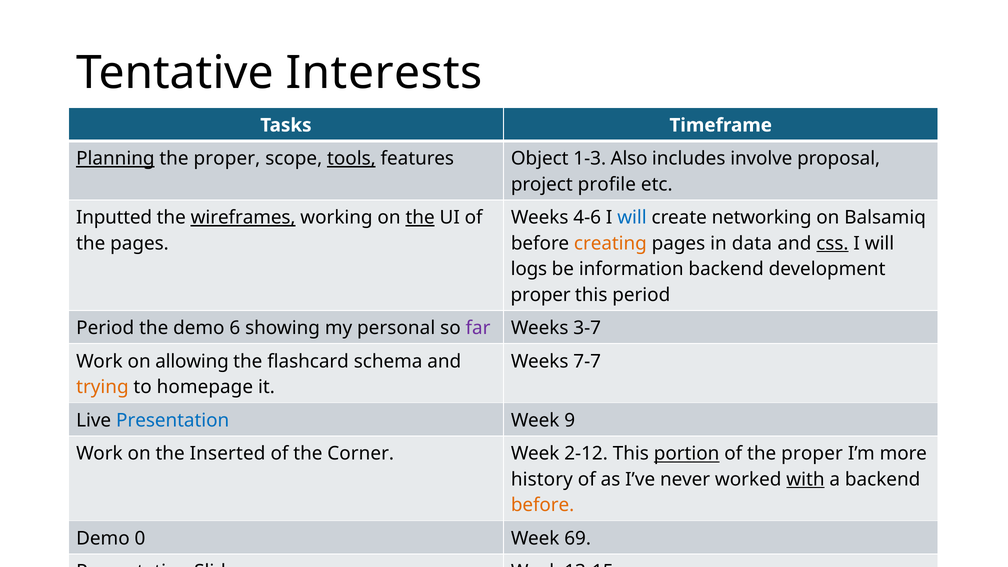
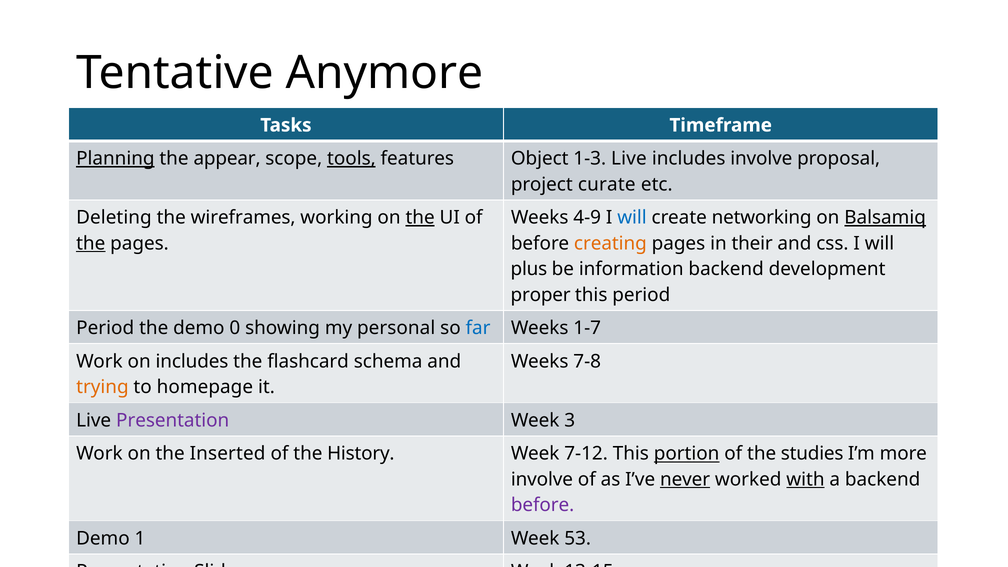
Interests: Interests -> Anymore
proper at (227, 159): proper -> appear
1-3 Also: Also -> Live
profile: profile -> curate
Inputted: Inputted -> Deleting
wireframes underline: present -> none
4-6: 4-6 -> 4-9
Balsamiq underline: none -> present
the at (91, 243) underline: none -> present
data: data -> their
css underline: present -> none
logs: logs -> plus
6: 6 -> 0
far colour: purple -> blue
3-7: 3-7 -> 1-7
on allowing: allowing -> includes
7-7: 7-7 -> 7-8
Presentation at (173, 420) colour: blue -> purple
9: 9 -> 3
Corner: Corner -> History
2-12: 2-12 -> 7-12
of the proper: proper -> studies
history at (542, 479): history -> involve
never underline: none -> present
before at (543, 505) colour: orange -> purple
0: 0 -> 1
69: 69 -> 53
